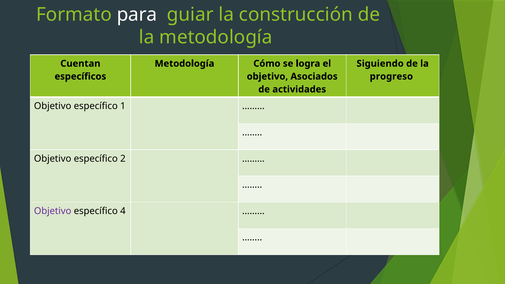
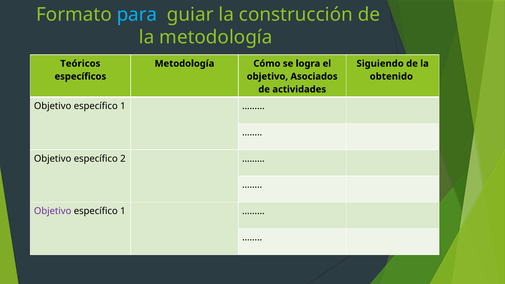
para colour: white -> light blue
Cuentan: Cuentan -> Teóricos
progreso: progreso -> obtenido
4 at (123, 211): 4 -> 1
